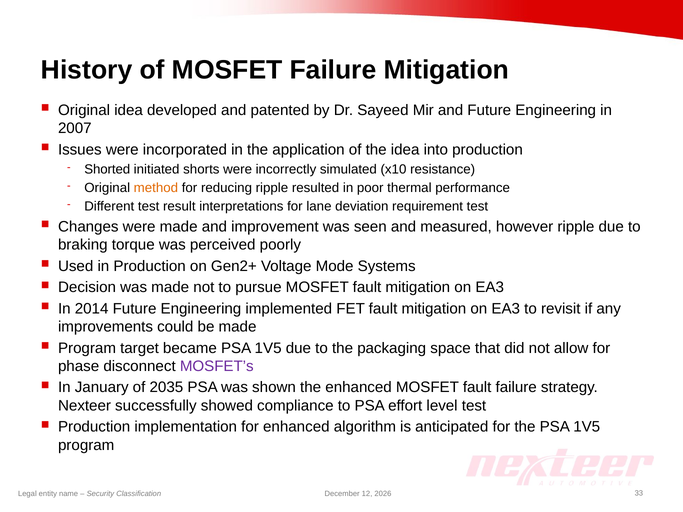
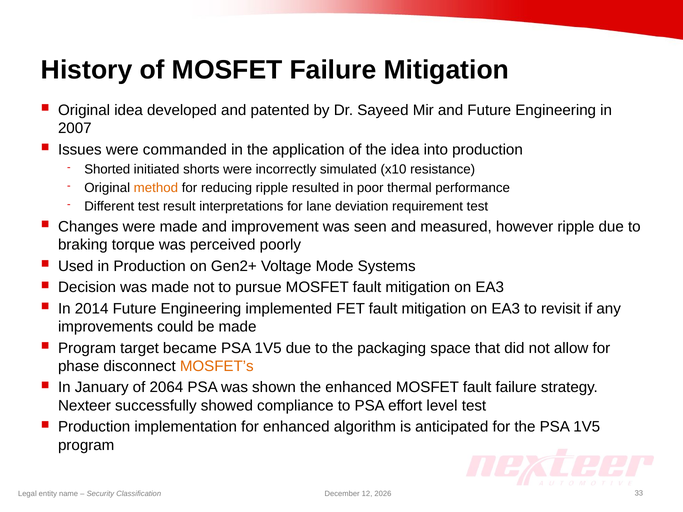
incorporated: incorporated -> commanded
MOSFET’s colour: purple -> orange
2035: 2035 -> 2064
